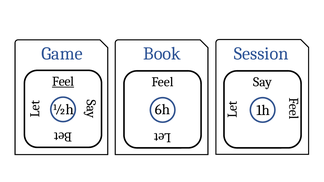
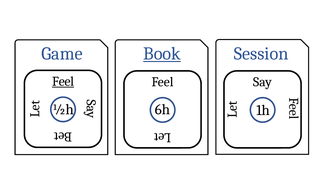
Book underline: none -> present
